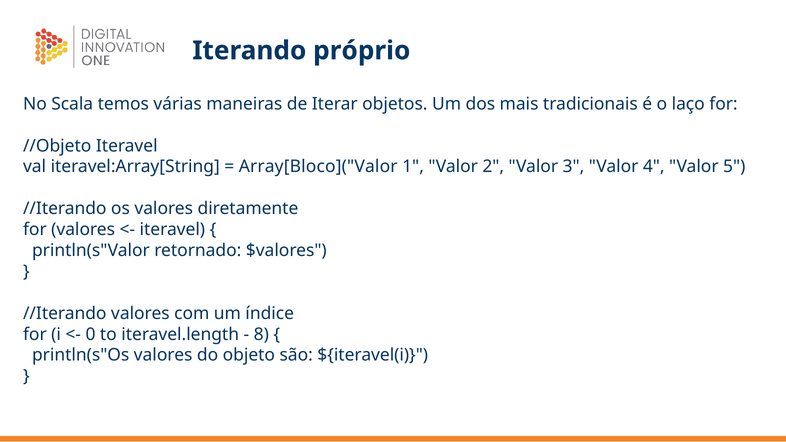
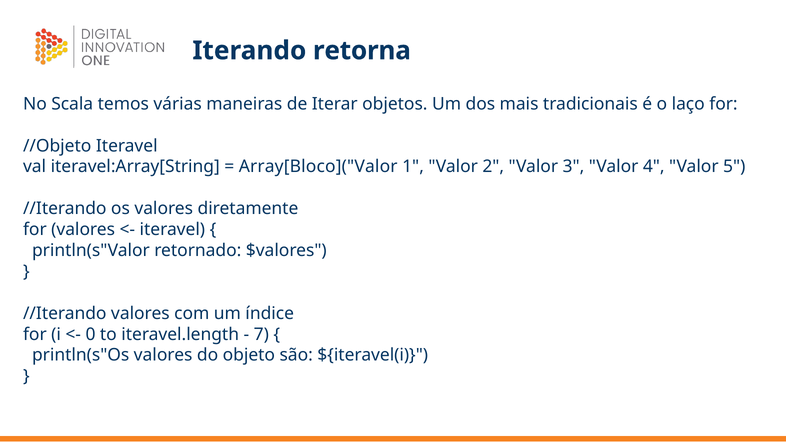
próprio: próprio -> retorna
8: 8 -> 7
